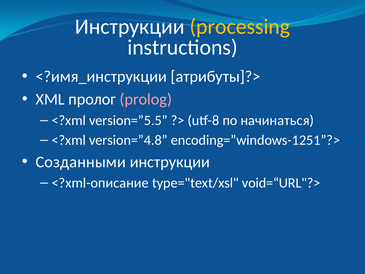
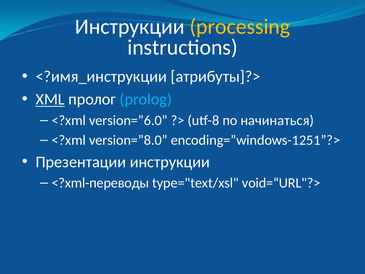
XML underline: none -> present
prolog colour: pink -> light blue
version=”5.5: version=”5.5 -> version=”6.0
version=”4.8: version=”4.8 -> version=”8.0
Созданными: Созданными -> Презентации
<?xml-описание: <?xml-описание -> <?xml-переводы
